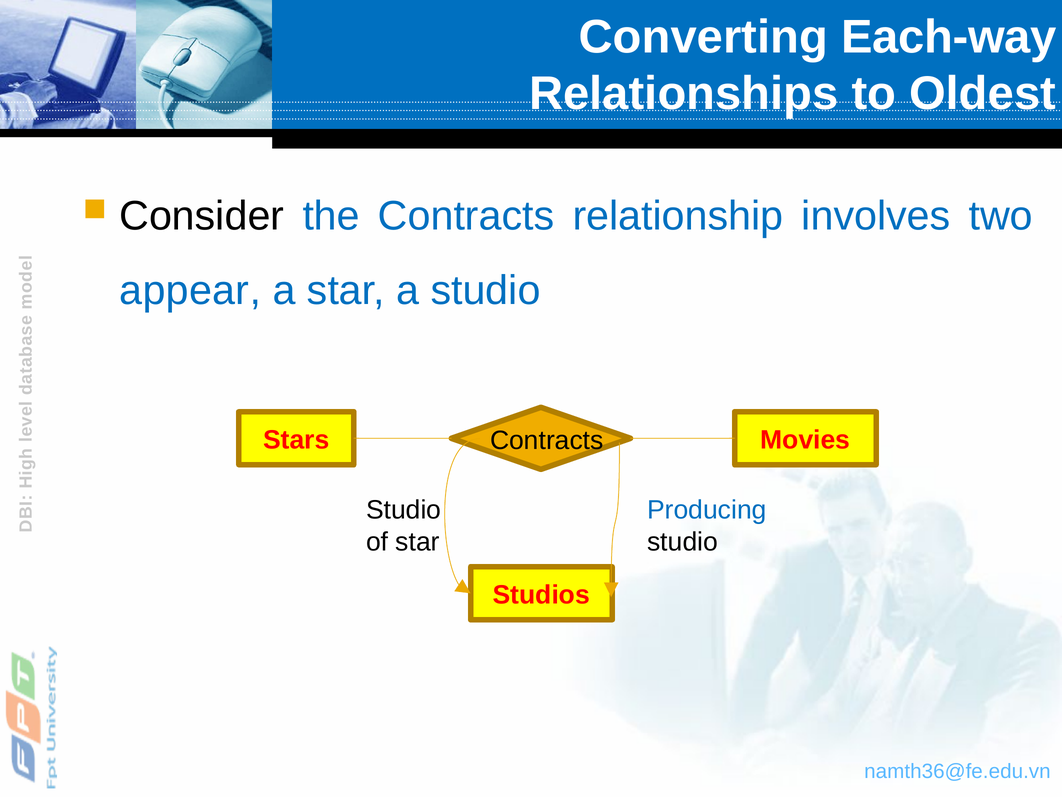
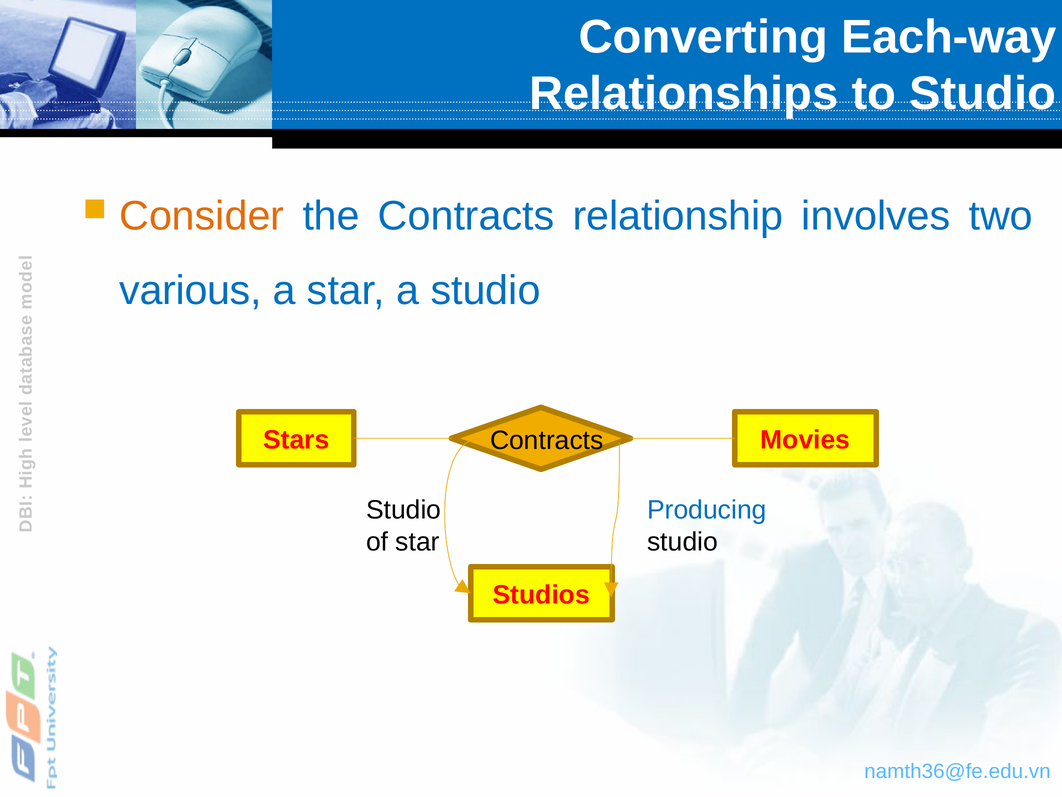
to Oldest: Oldest -> Studio
Consider colour: black -> orange
appear: appear -> various
